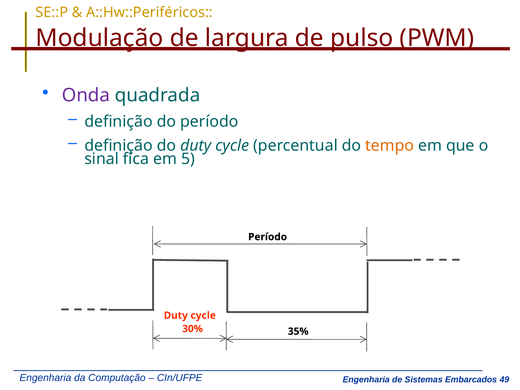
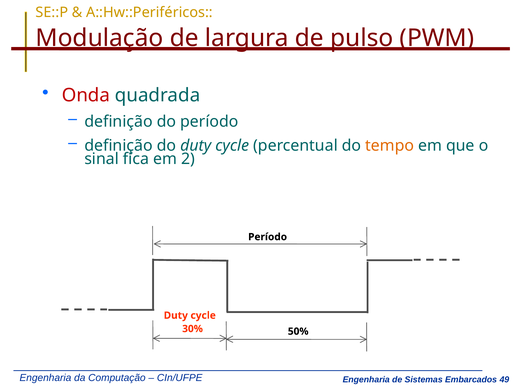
Onda colour: purple -> red
5: 5 -> 2
35%: 35% -> 50%
